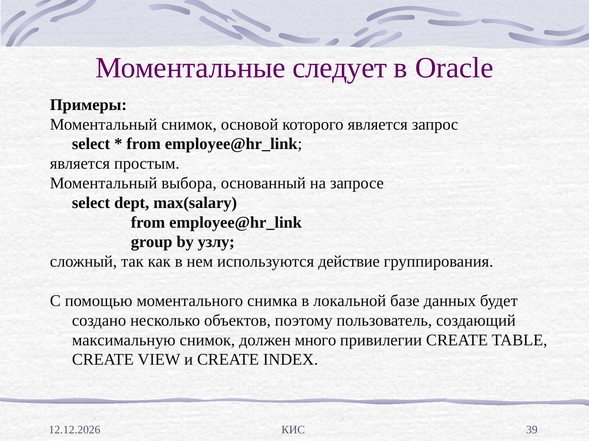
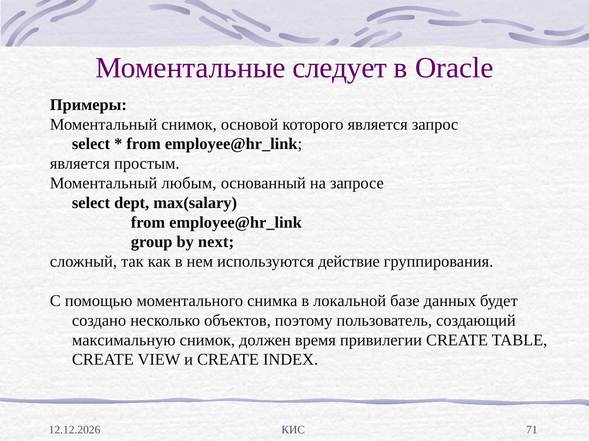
выбора: выбора -> любым
узлу: узлу -> next
много: много -> время
39: 39 -> 71
